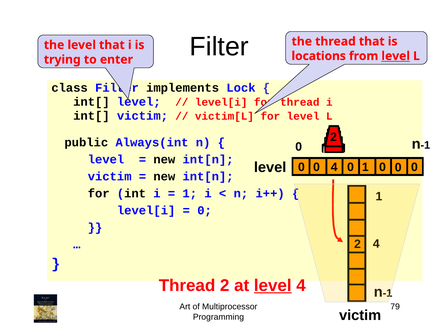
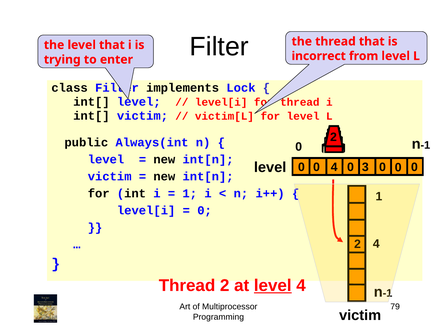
locations: locations -> incorrect
level at (396, 56) underline: present -> none
0 0 1: 1 -> 3
